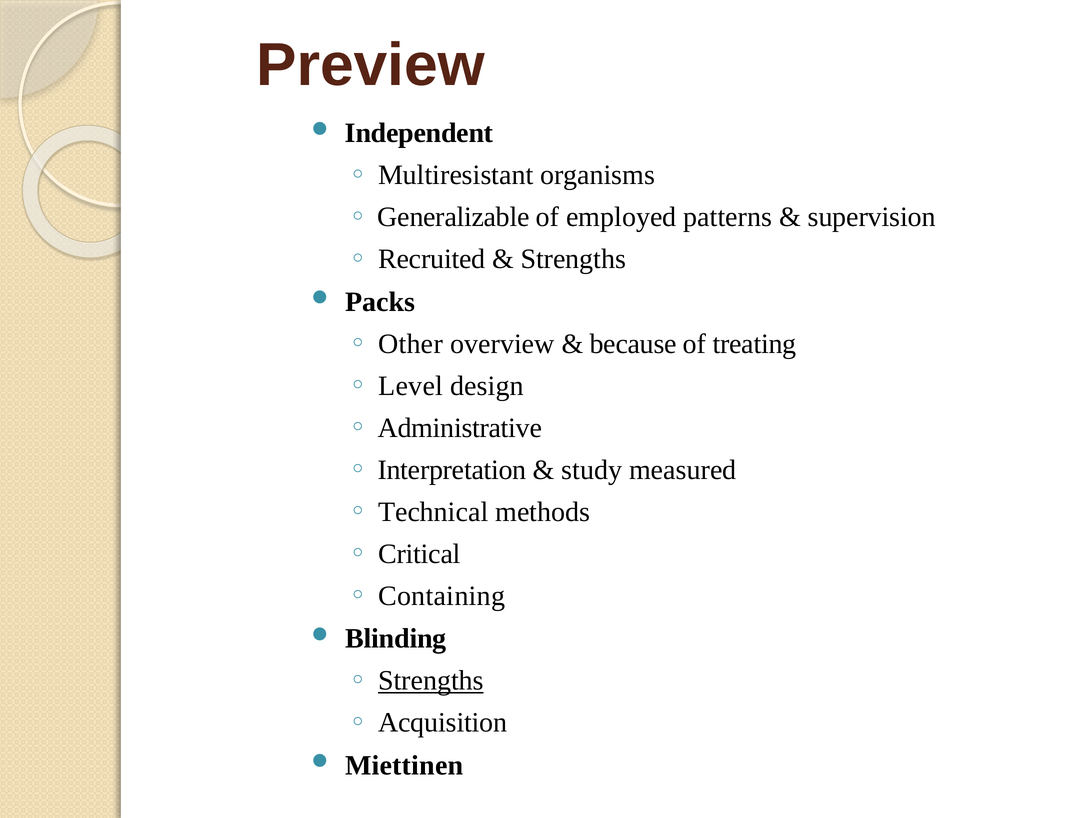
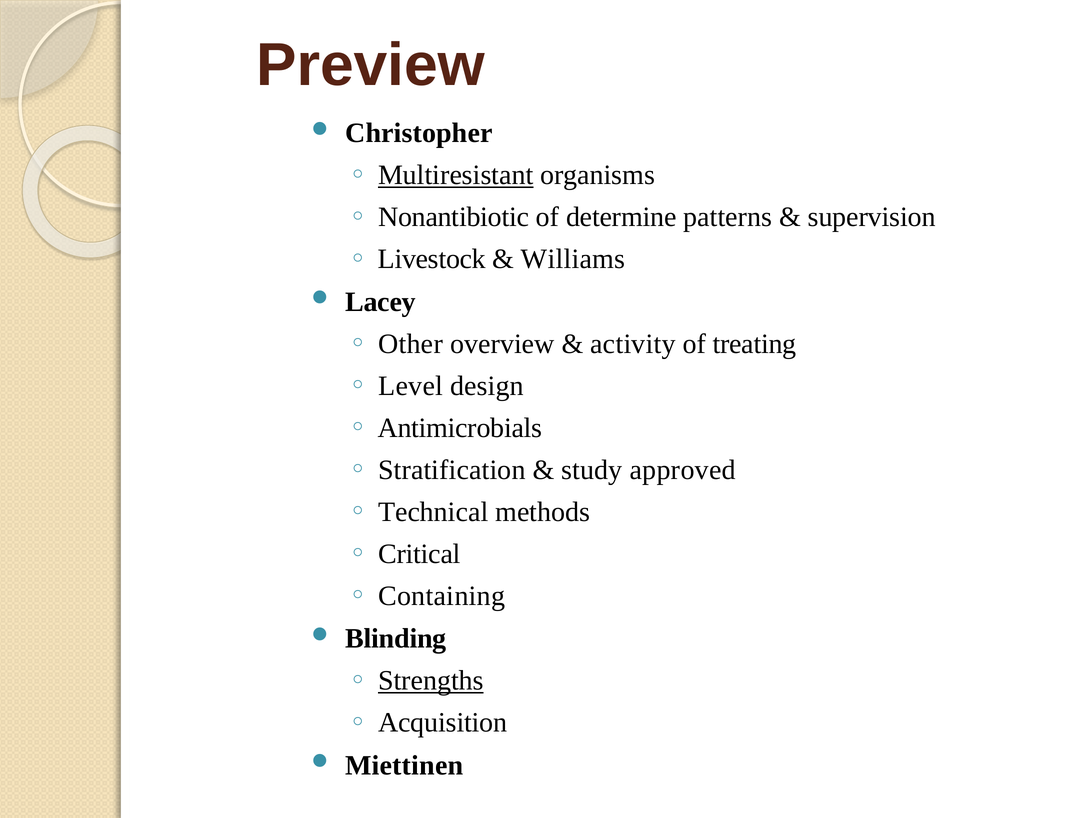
Independent: Independent -> Christopher
Multiresistant underline: none -> present
Generalizable: Generalizable -> Nonantibiotic
employed: employed -> determine
Recruited: Recruited -> Livestock
Strengths at (573, 259): Strengths -> Williams
Packs: Packs -> Lacey
because: because -> activity
Administrative: Administrative -> Antimicrobials
Interpretation: Interpretation -> Stratification
measured: measured -> approved
